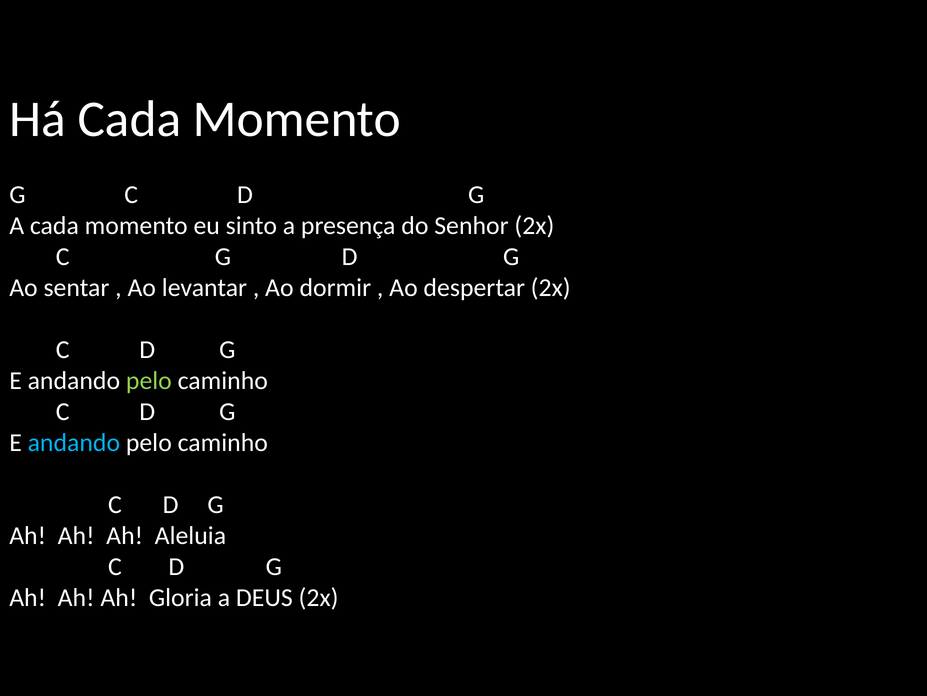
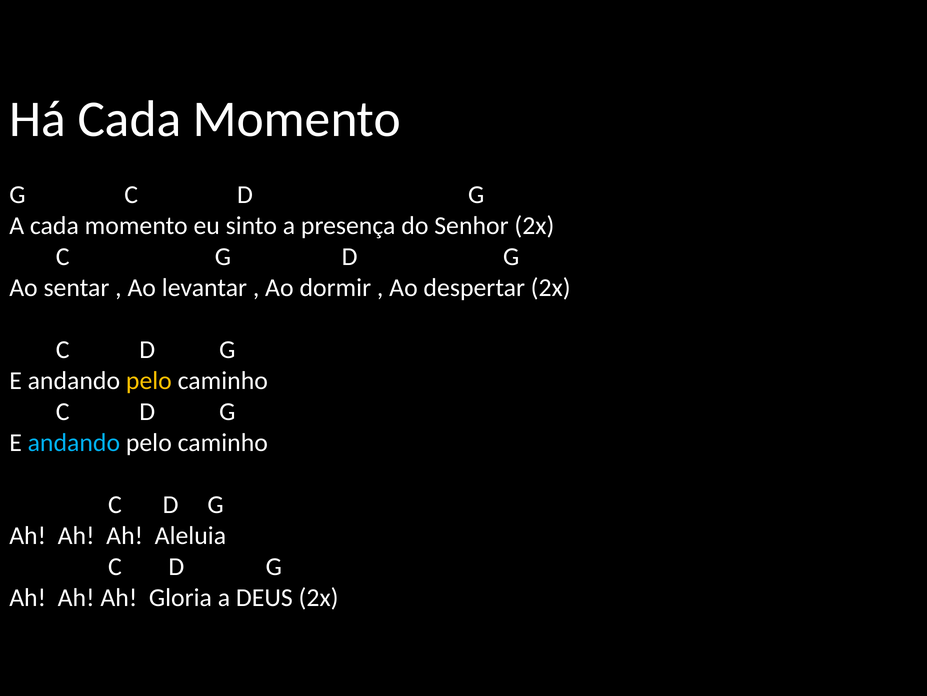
pelo at (149, 380) colour: light green -> yellow
